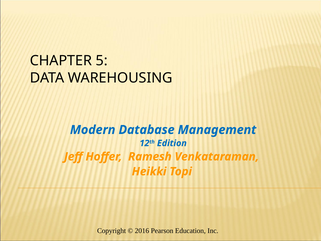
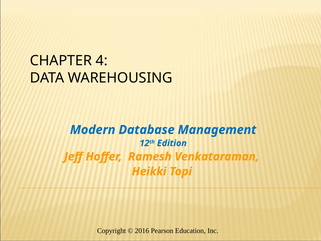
5: 5 -> 4
